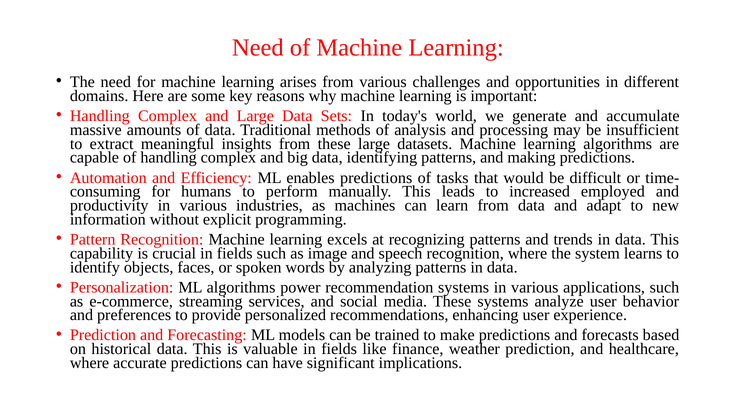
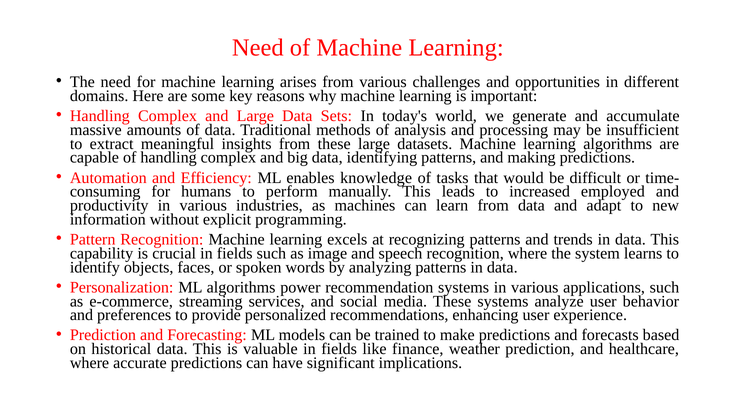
enables predictions: predictions -> knowledge
